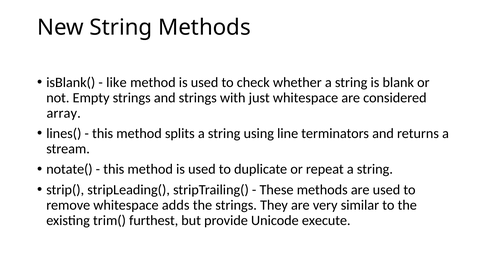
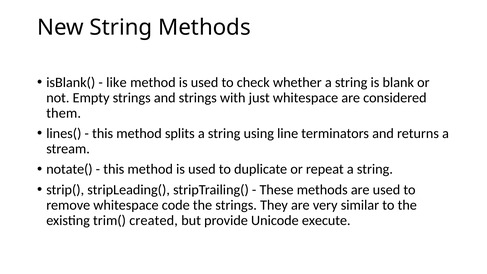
array: array -> them
adds: adds -> code
furthest: furthest -> created
